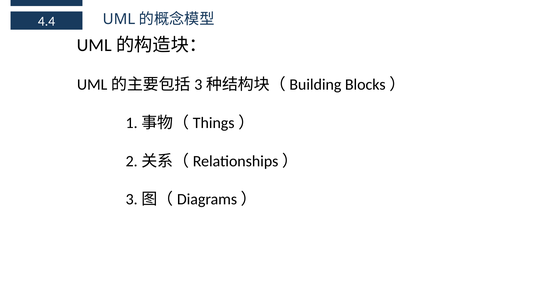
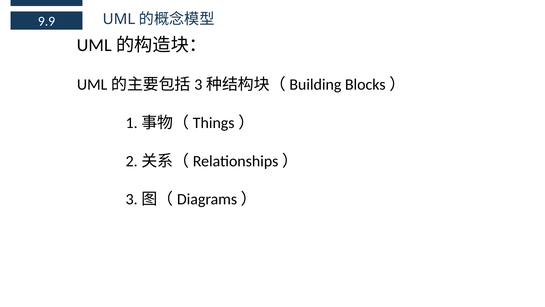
4.4: 4.4 -> 9.9
